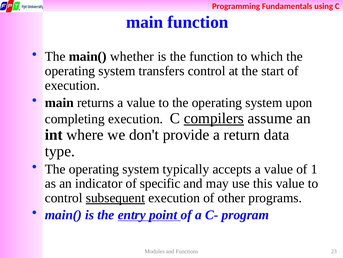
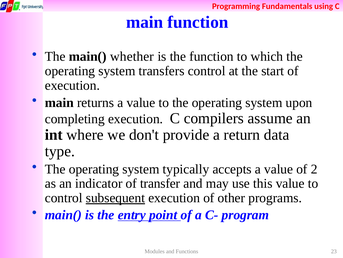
compilers underline: present -> none
1: 1 -> 2
specific: specific -> transfer
